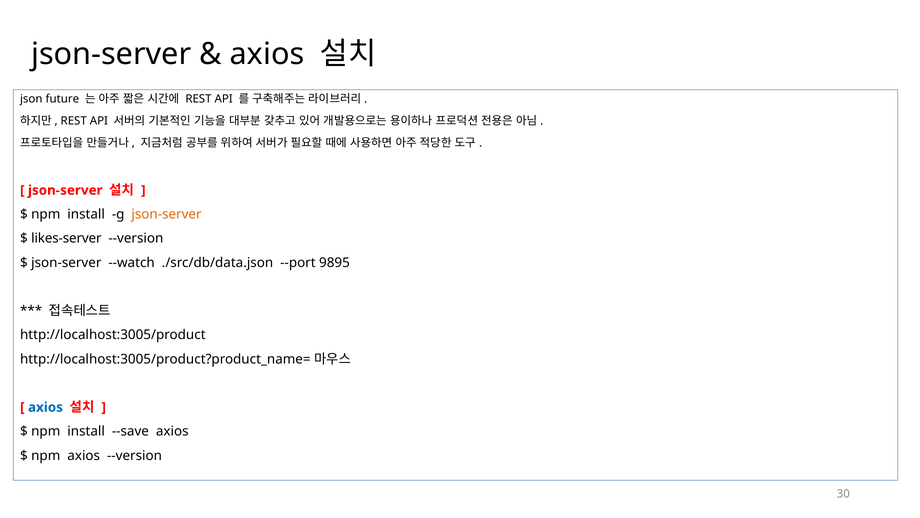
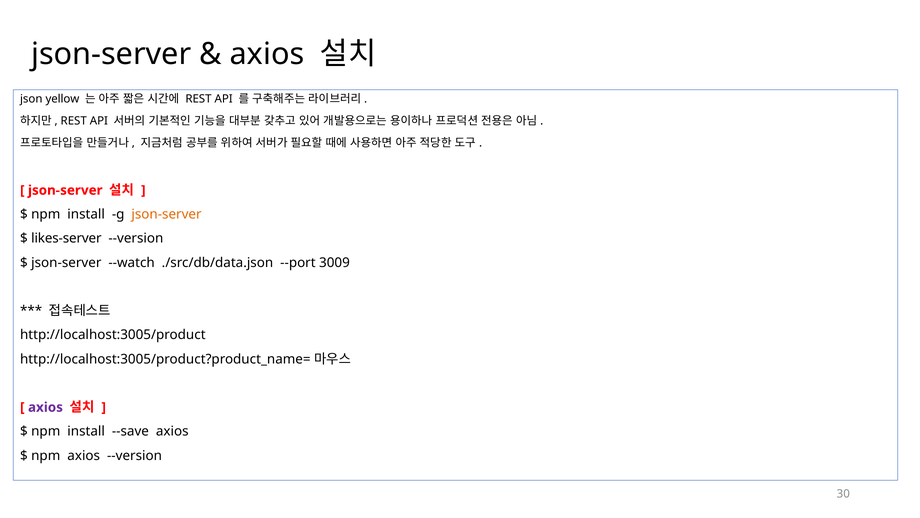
future: future -> yellow
9895: 9895 -> 3009
axios at (45, 407) colour: blue -> purple
